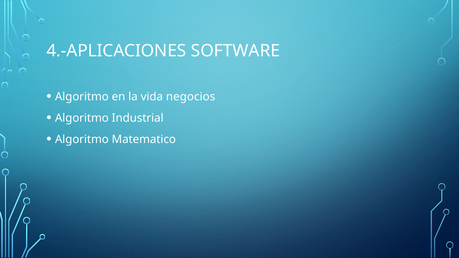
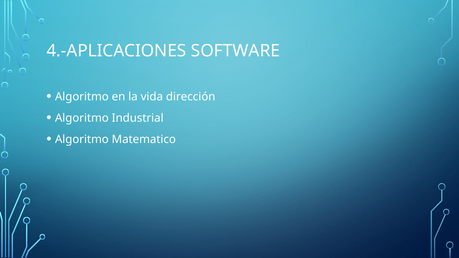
negocios: negocios -> dirección
